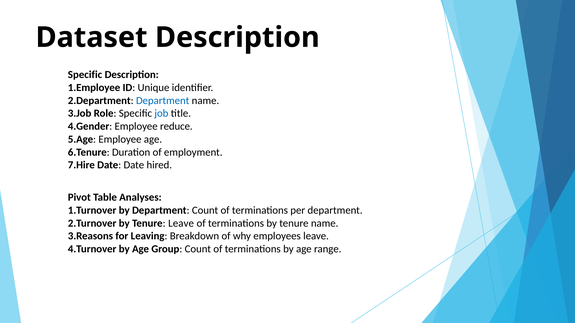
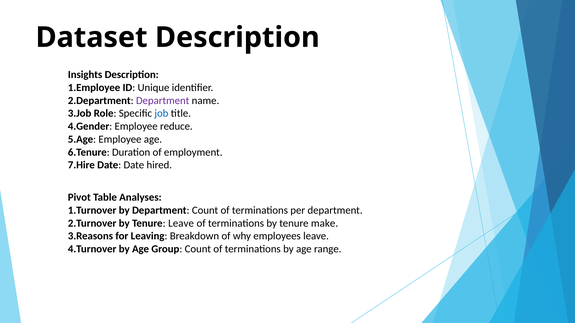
Specific at (85, 75): Specific -> Insights
Department at (163, 101) colour: blue -> purple
tenure name: name -> make
